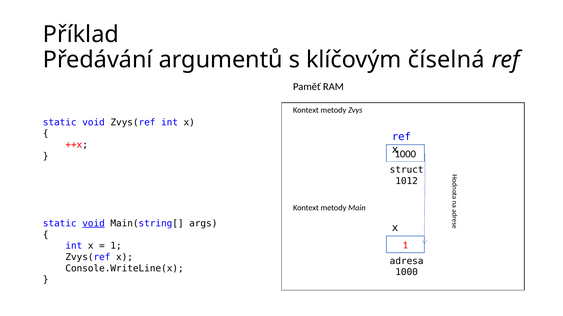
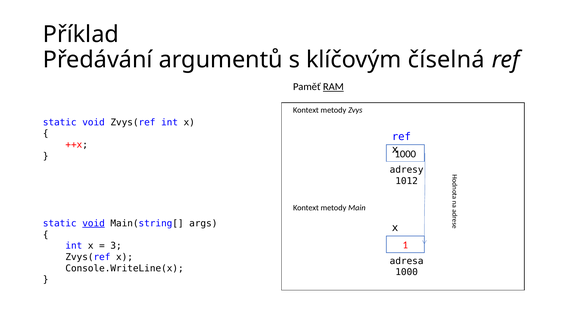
RAM underline: none -> present
struct: struct -> adresy
1 at (116, 246): 1 -> 3
